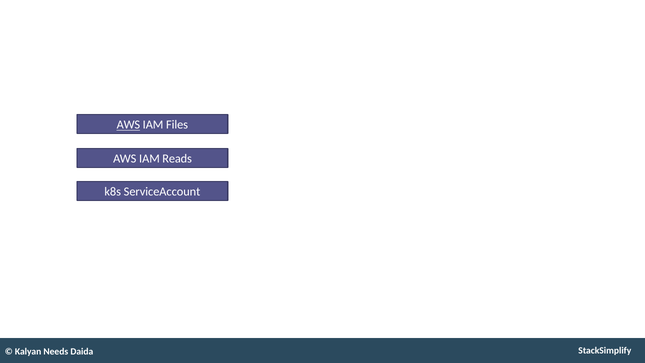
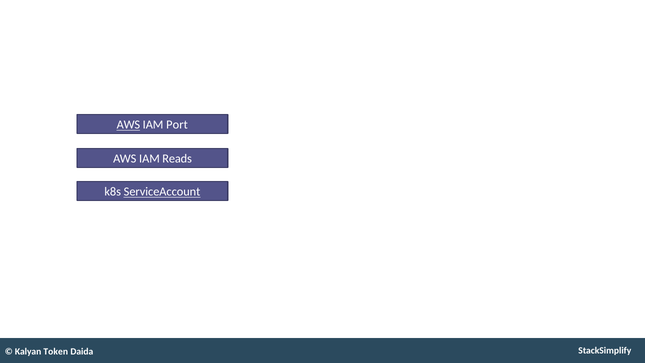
Files: Files -> Port
ServiceAccount underline: none -> present
Needs: Needs -> Token
